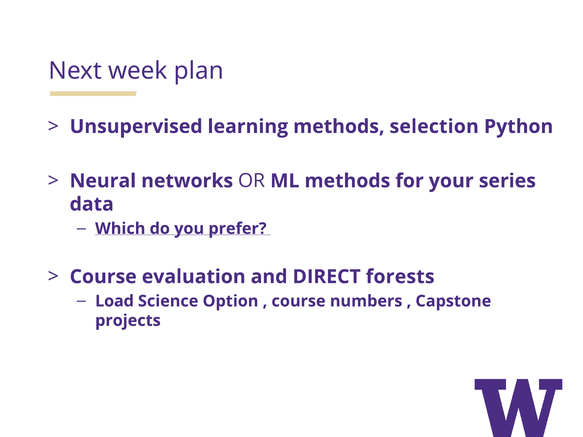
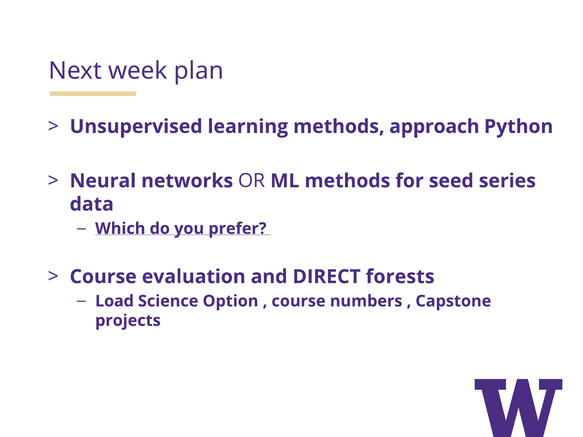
selection: selection -> approach
your: your -> seed
